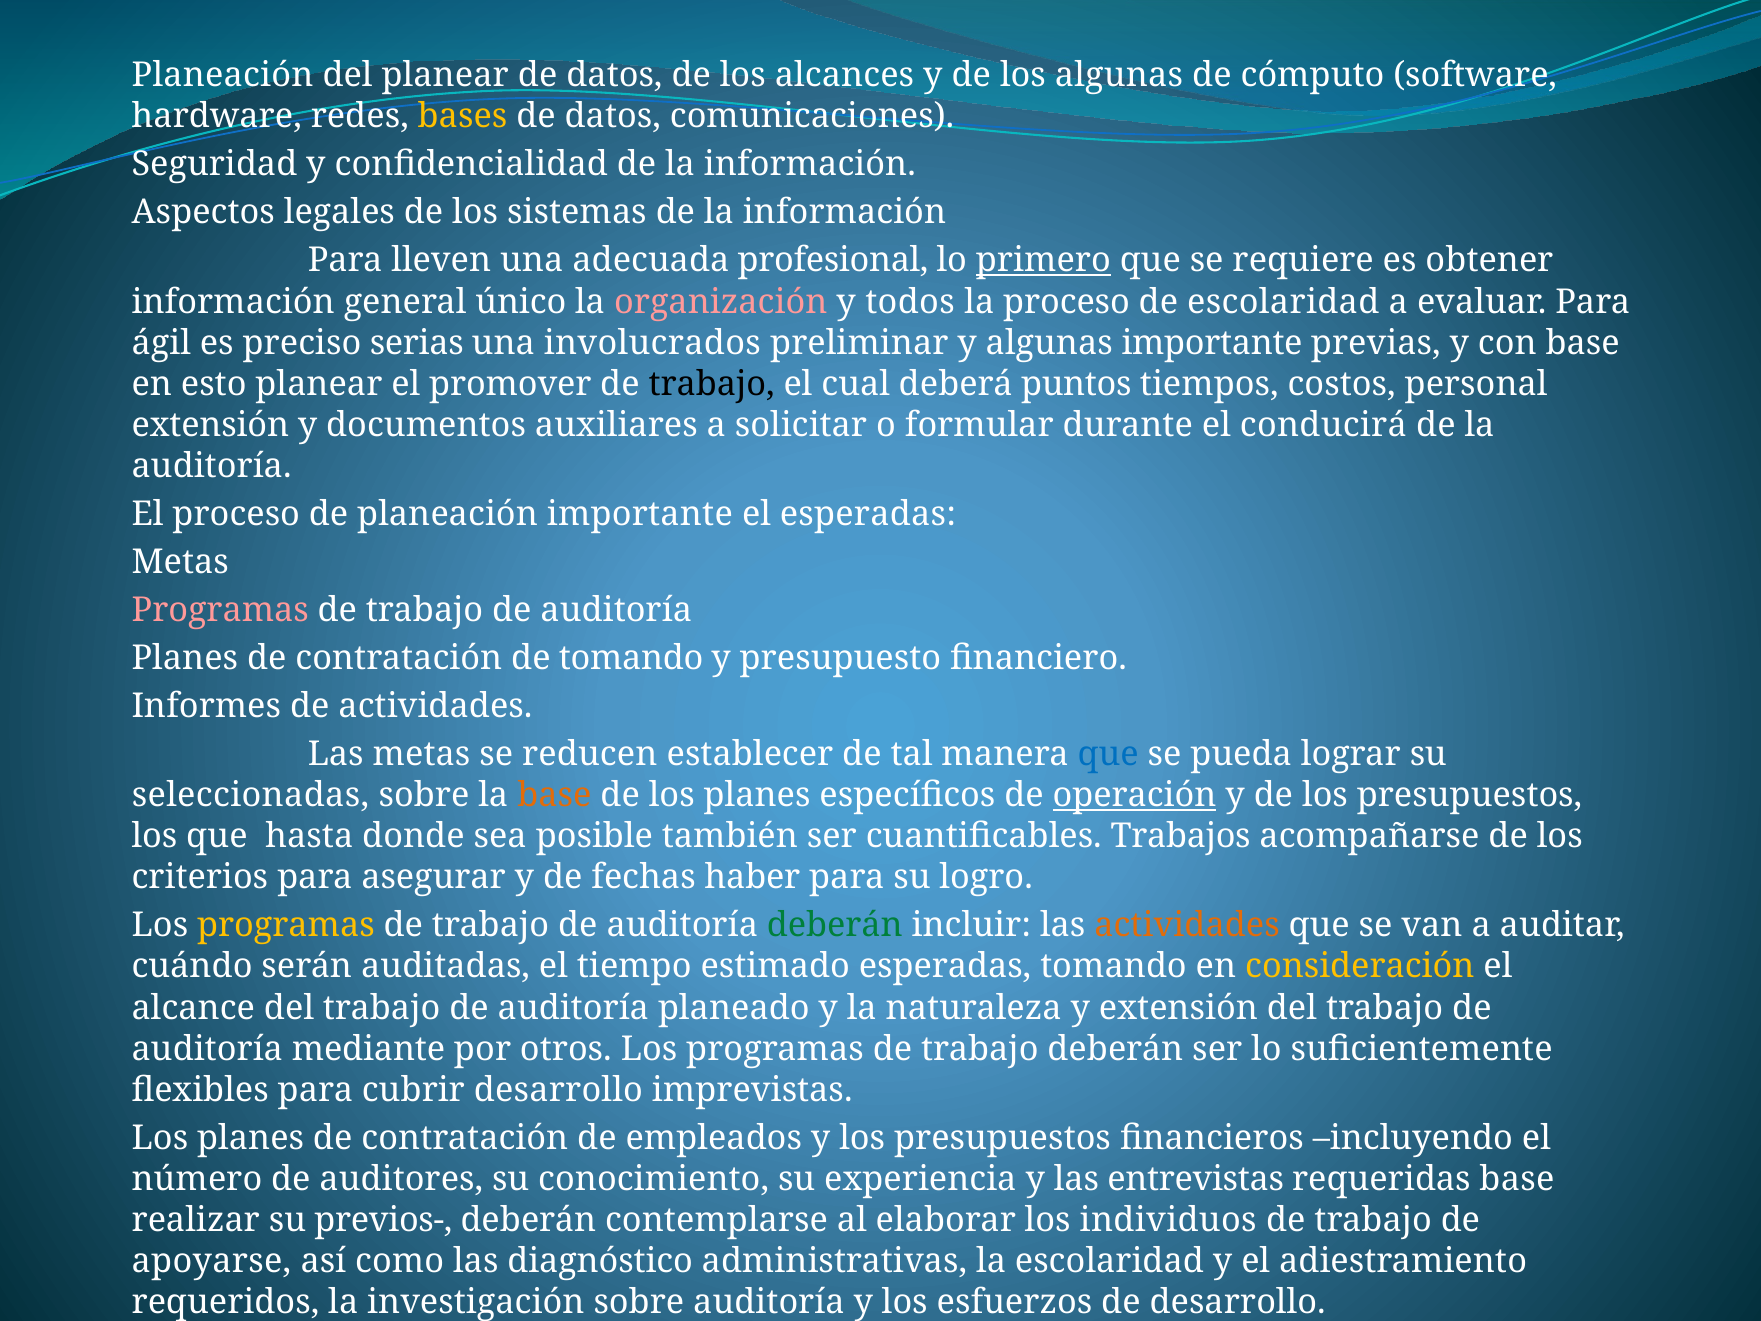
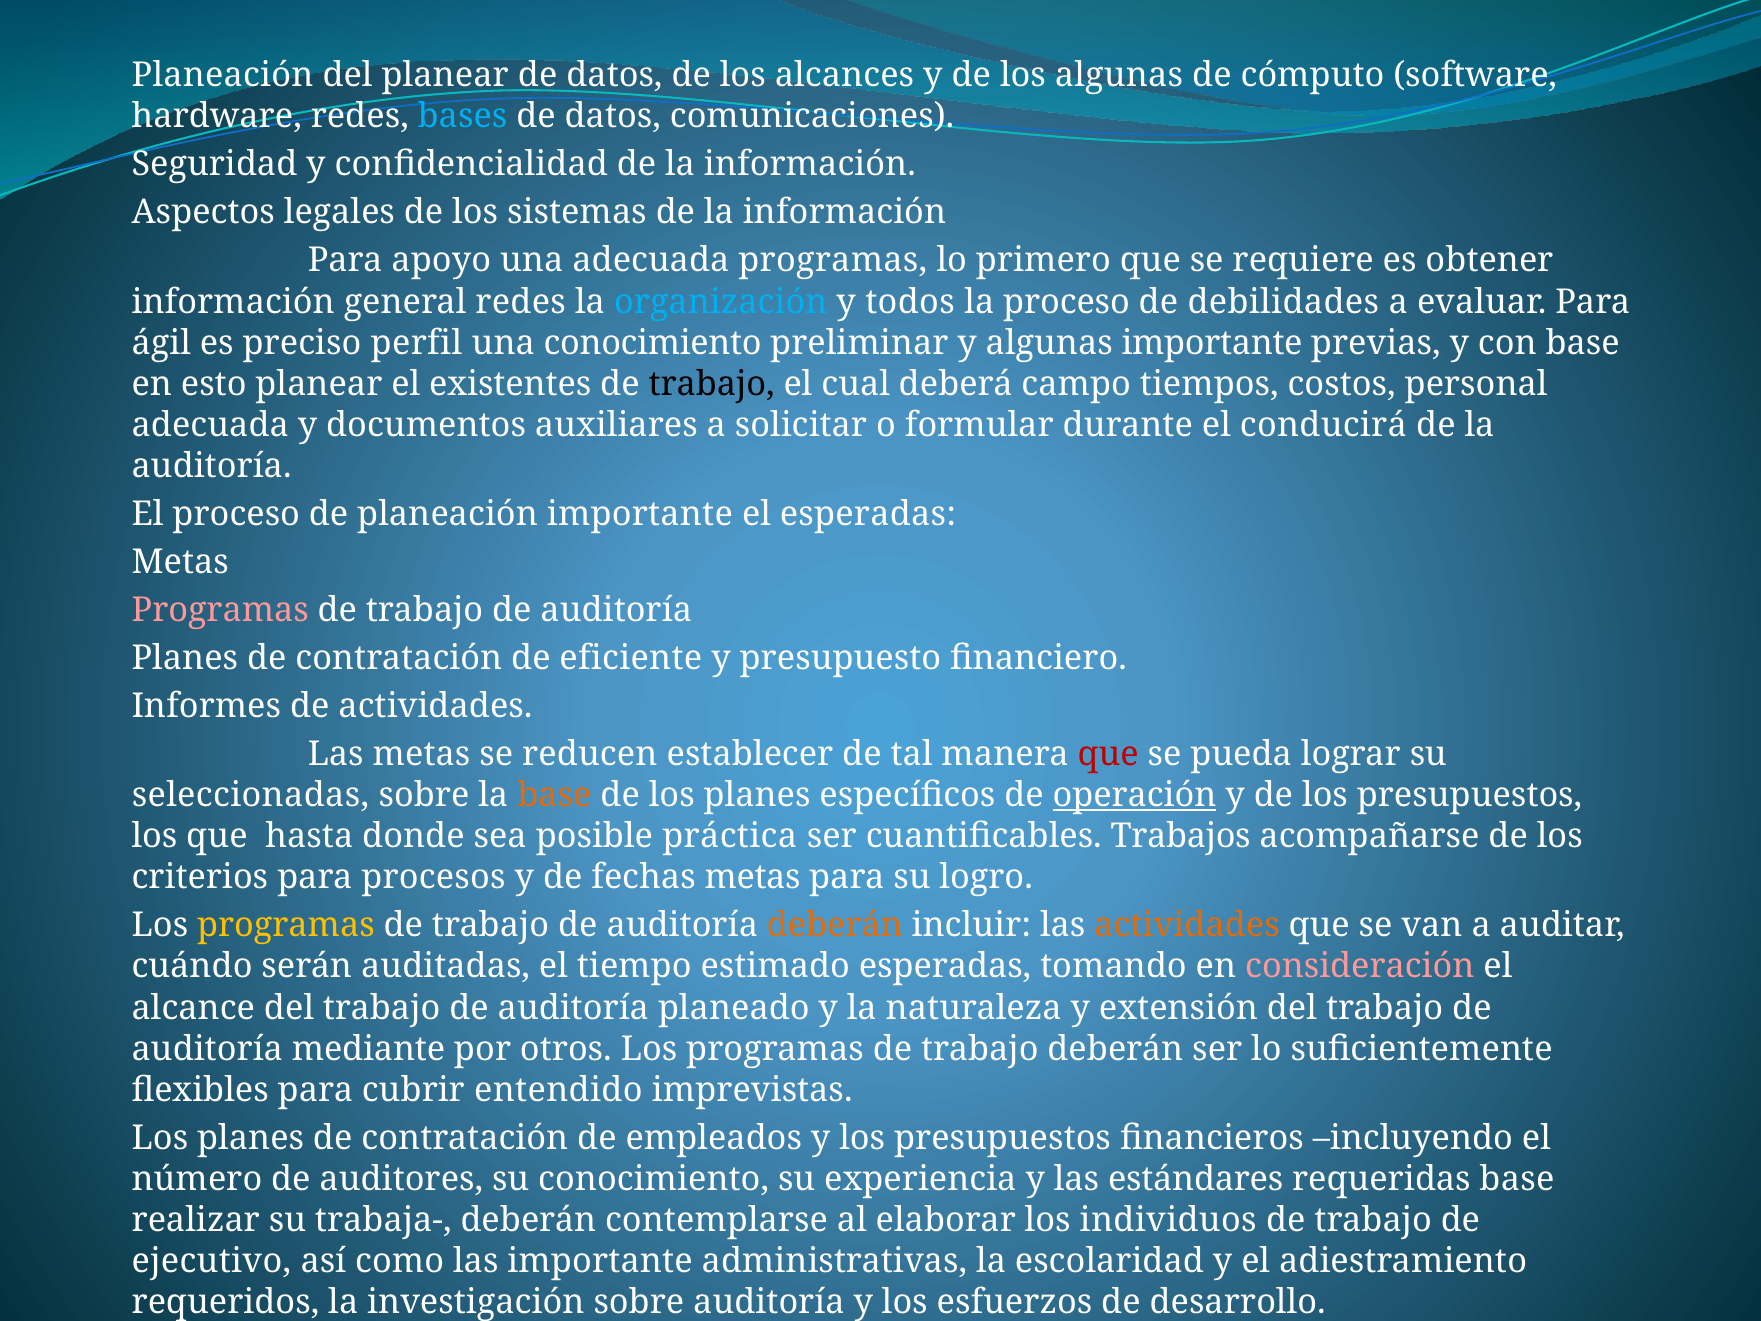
bases colour: yellow -> light blue
lleven: lleven -> apoyo
adecuada profesional: profesional -> programas
primero underline: present -> none
general único: único -> redes
organización colour: pink -> light blue
de escolaridad: escolaridad -> debilidades
serias: serias -> perfil
una involucrados: involucrados -> conocimiento
promover: promover -> existentes
puntos: puntos -> campo
extensión at (210, 425): extensión -> adecuada
de tomando: tomando -> eficiente
que at (1108, 754) colour: blue -> red
también: también -> práctica
asegurar: asegurar -> procesos
fechas haber: haber -> metas
deberán at (835, 925) colour: green -> orange
consideración colour: yellow -> pink
cubrir desarrollo: desarrollo -> entendido
entrevistas: entrevistas -> estándares
previos-: previos- -> trabaja-
apoyarse: apoyarse -> ejecutivo
las diagnóstico: diagnóstico -> importante
